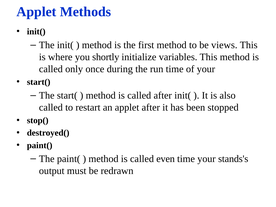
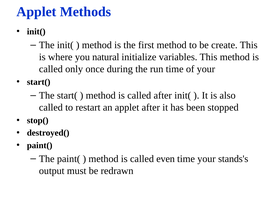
views: views -> create
shortly: shortly -> natural
